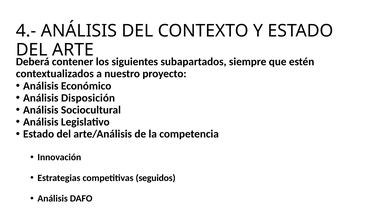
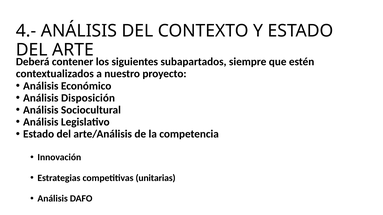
seguidos: seguidos -> unitarias
